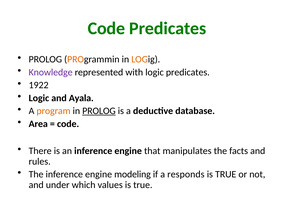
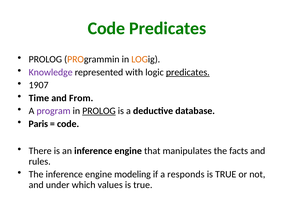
predicates at (188, 72) underline: none -> present
1922: 1922 -> 1907
Logic at (39, 98): Logic -> Time
Ayala: Ayala -> From
program colour: orange -> purple
Area: Area -> Paris
